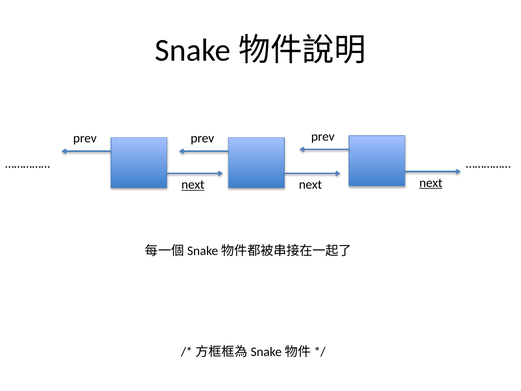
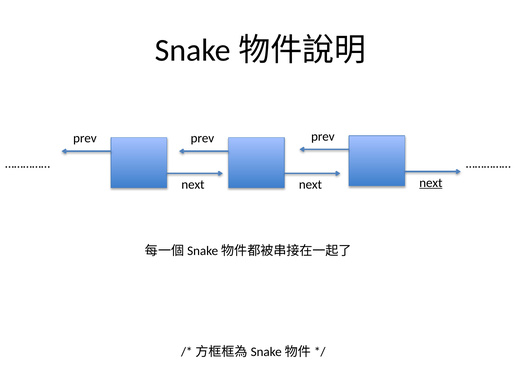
next at (193, 185) underline: present -> none
